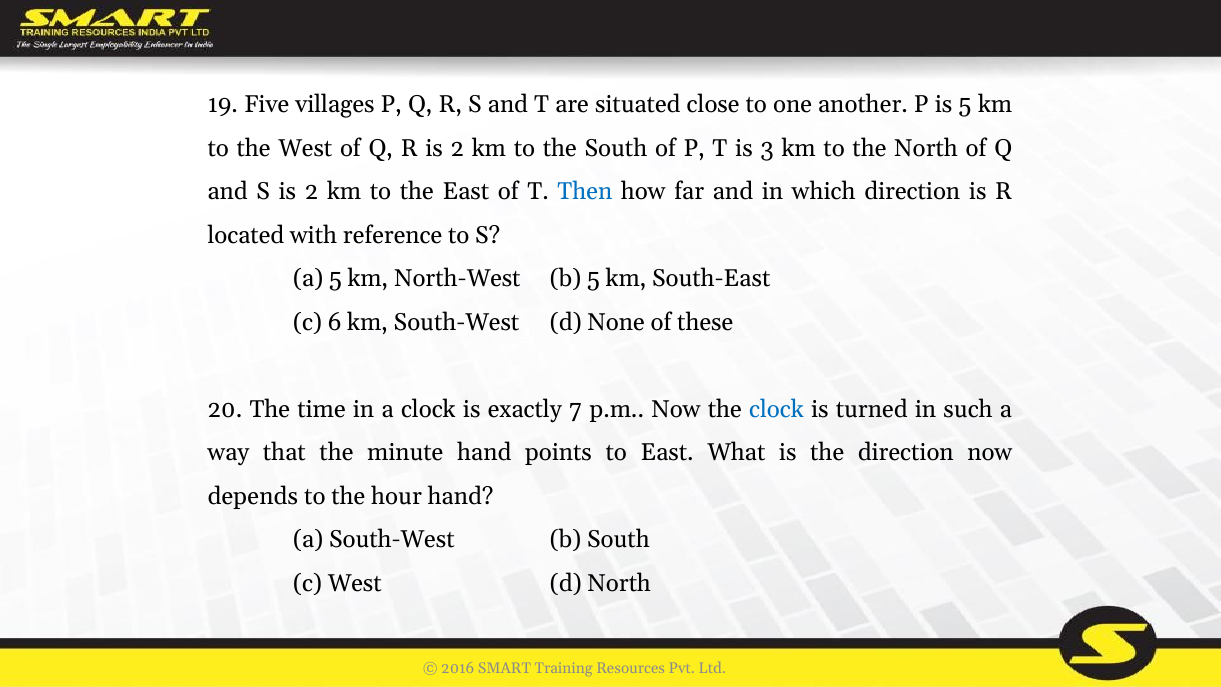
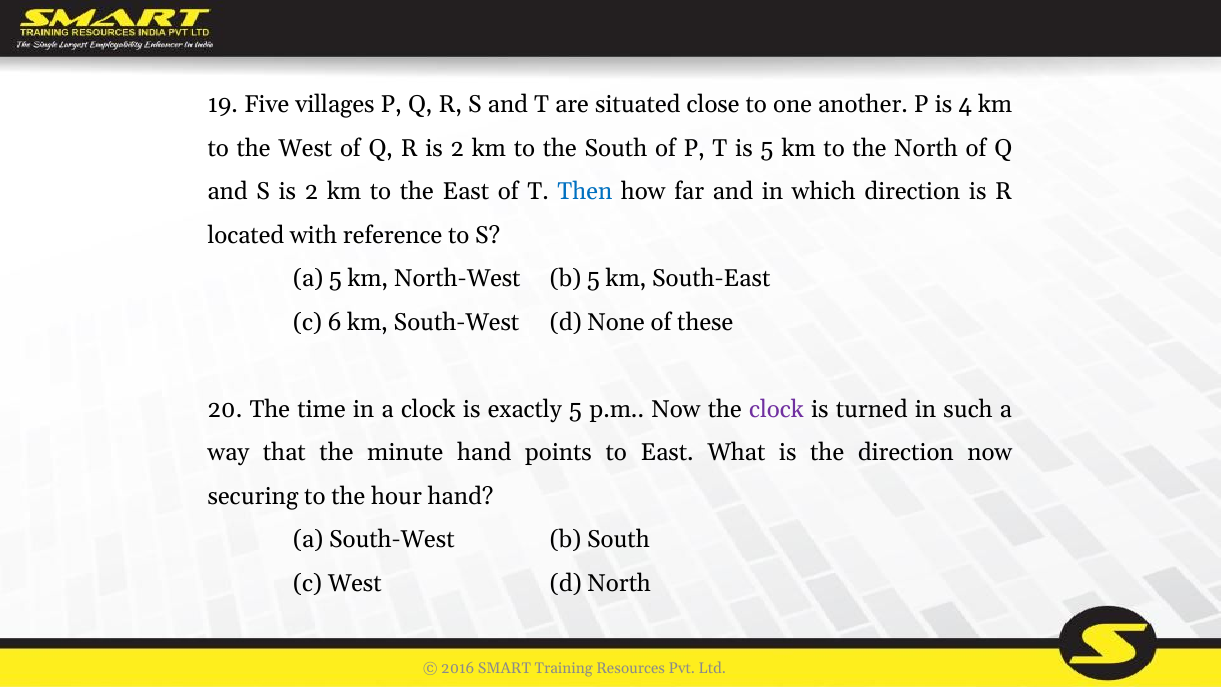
is 5: 5 -> 4
is 3: 3 -> 5
exactly 7: 7 -> 5
clock at (777, 409) colour: blue -> purple
depends: depends -> securing
